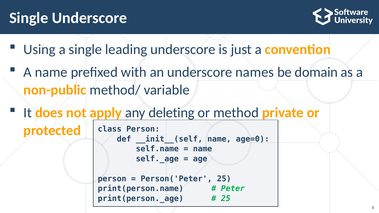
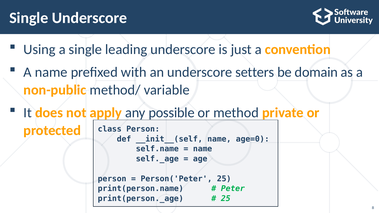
names: names -> setters
deleting: deleting -> possible
